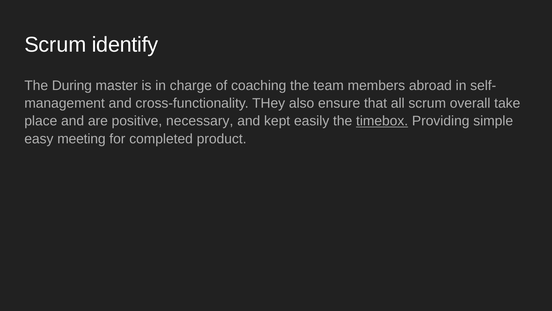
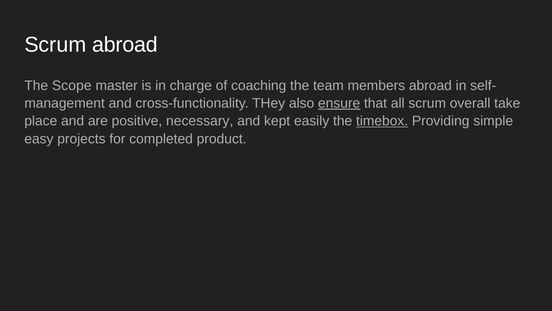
Scrum identify: identify -> abroad
During: During -> Scope
ensure underline: none -> present
meeting: meeting -> projects
